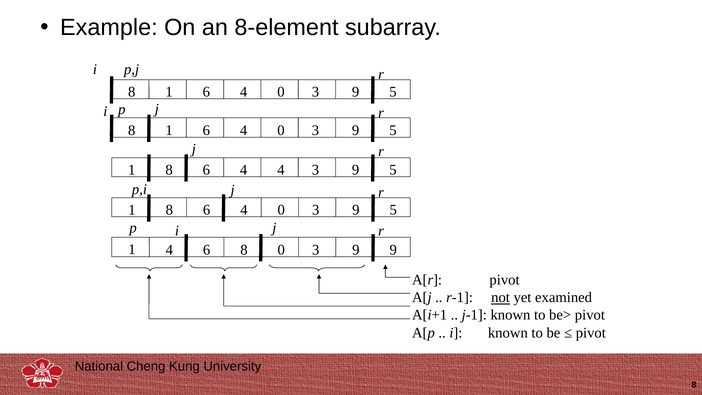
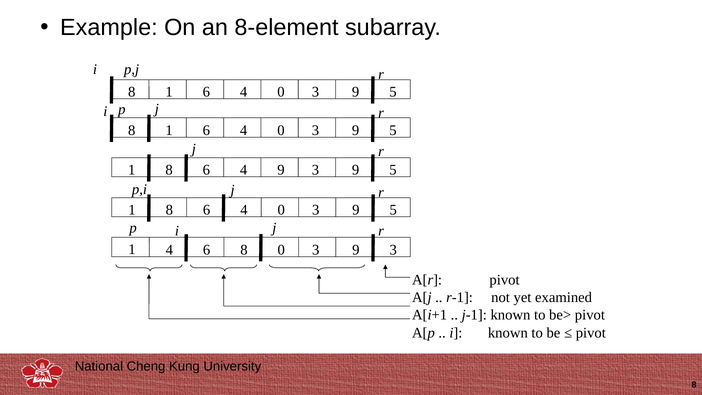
4 4: 4 -> 9
3 9 9: 9 -> 3
not underline: present -> none
